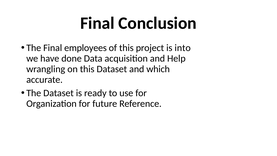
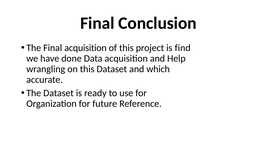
Final employees: employees -> acquisition
into: into -> find
